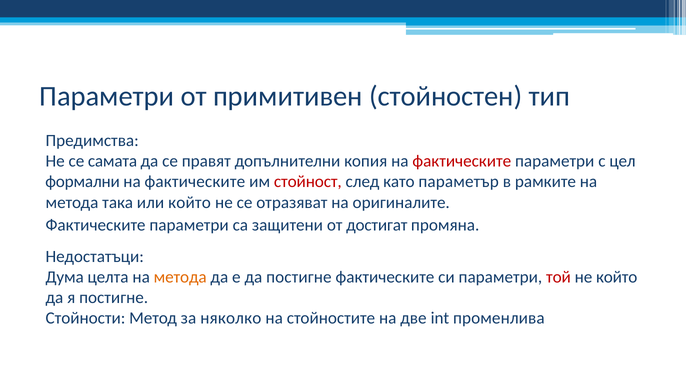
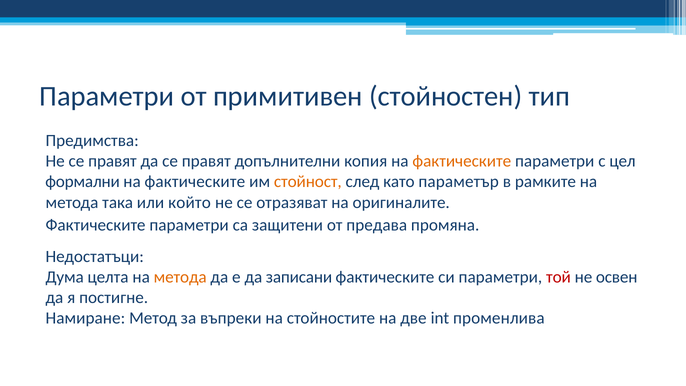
Не се самата: самата -> правят
фактическите at (462, 161) colour: red -> orange
стойност colour: red -> orange
достигат: достигат -> предава
да постигне: постигне -> записани
не който: който -> освен
Стойности: Стойности -> Намиране
няколко: няколко -> въпреки
